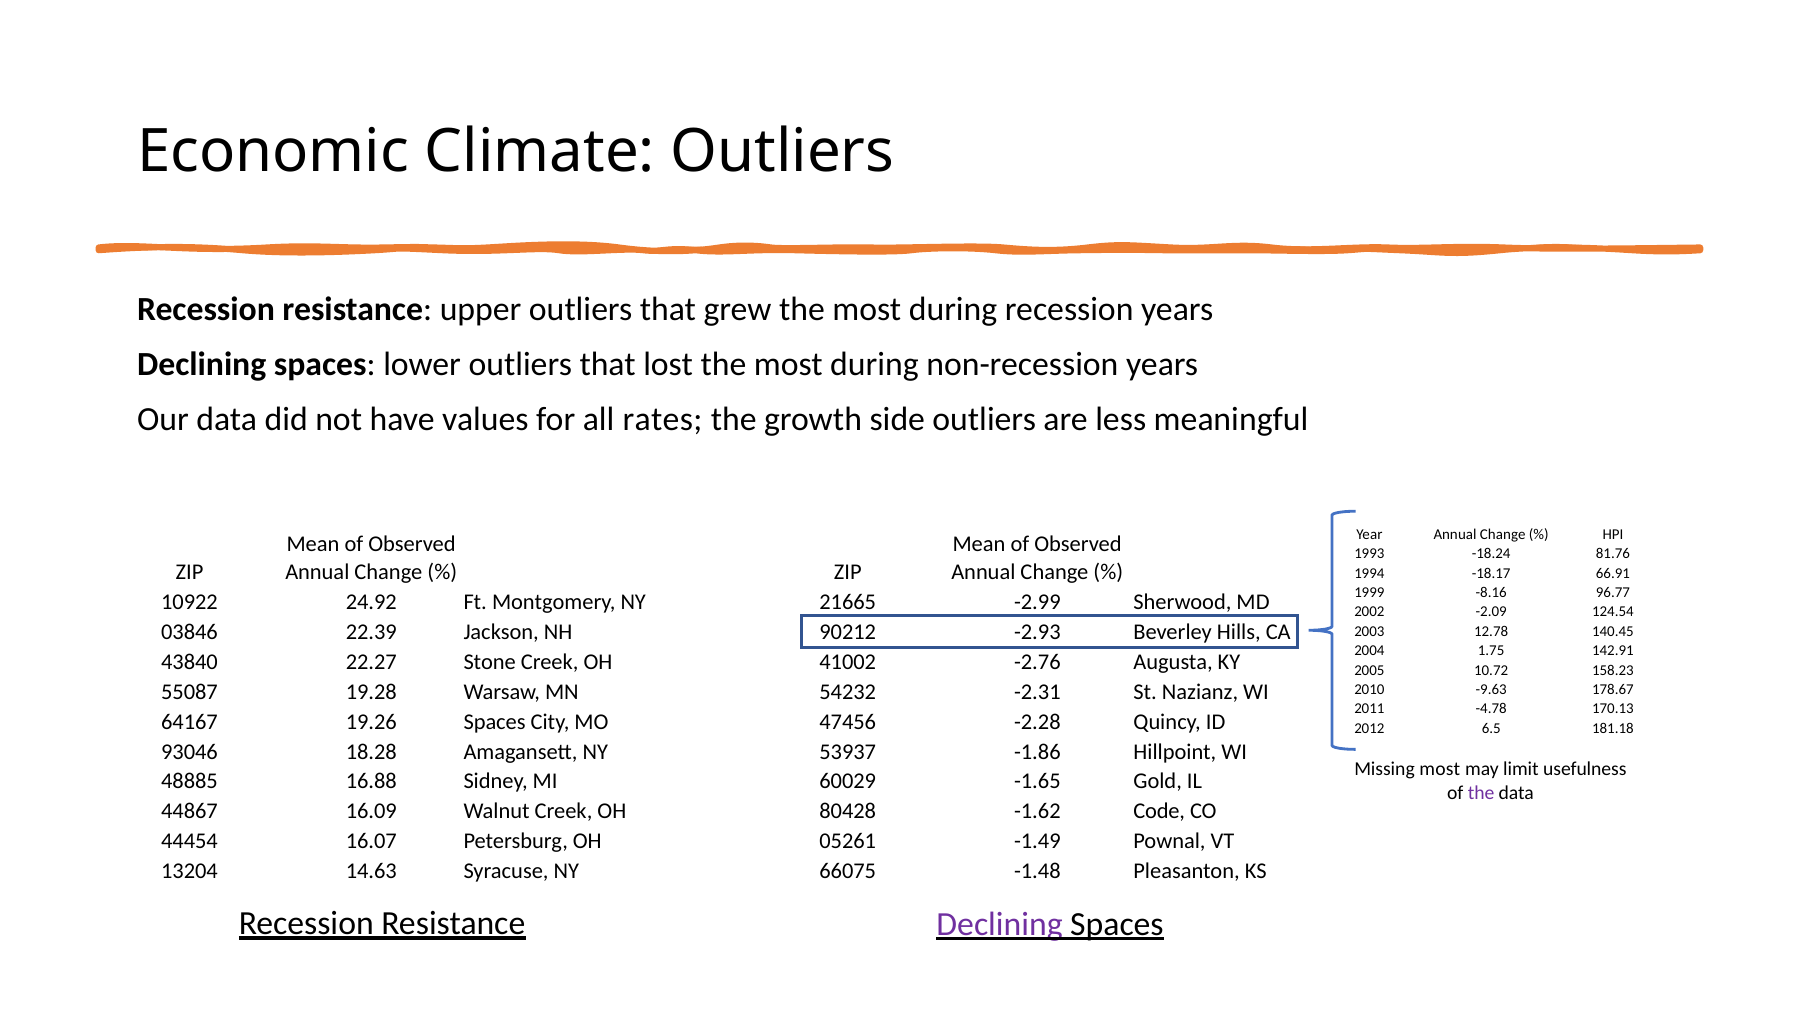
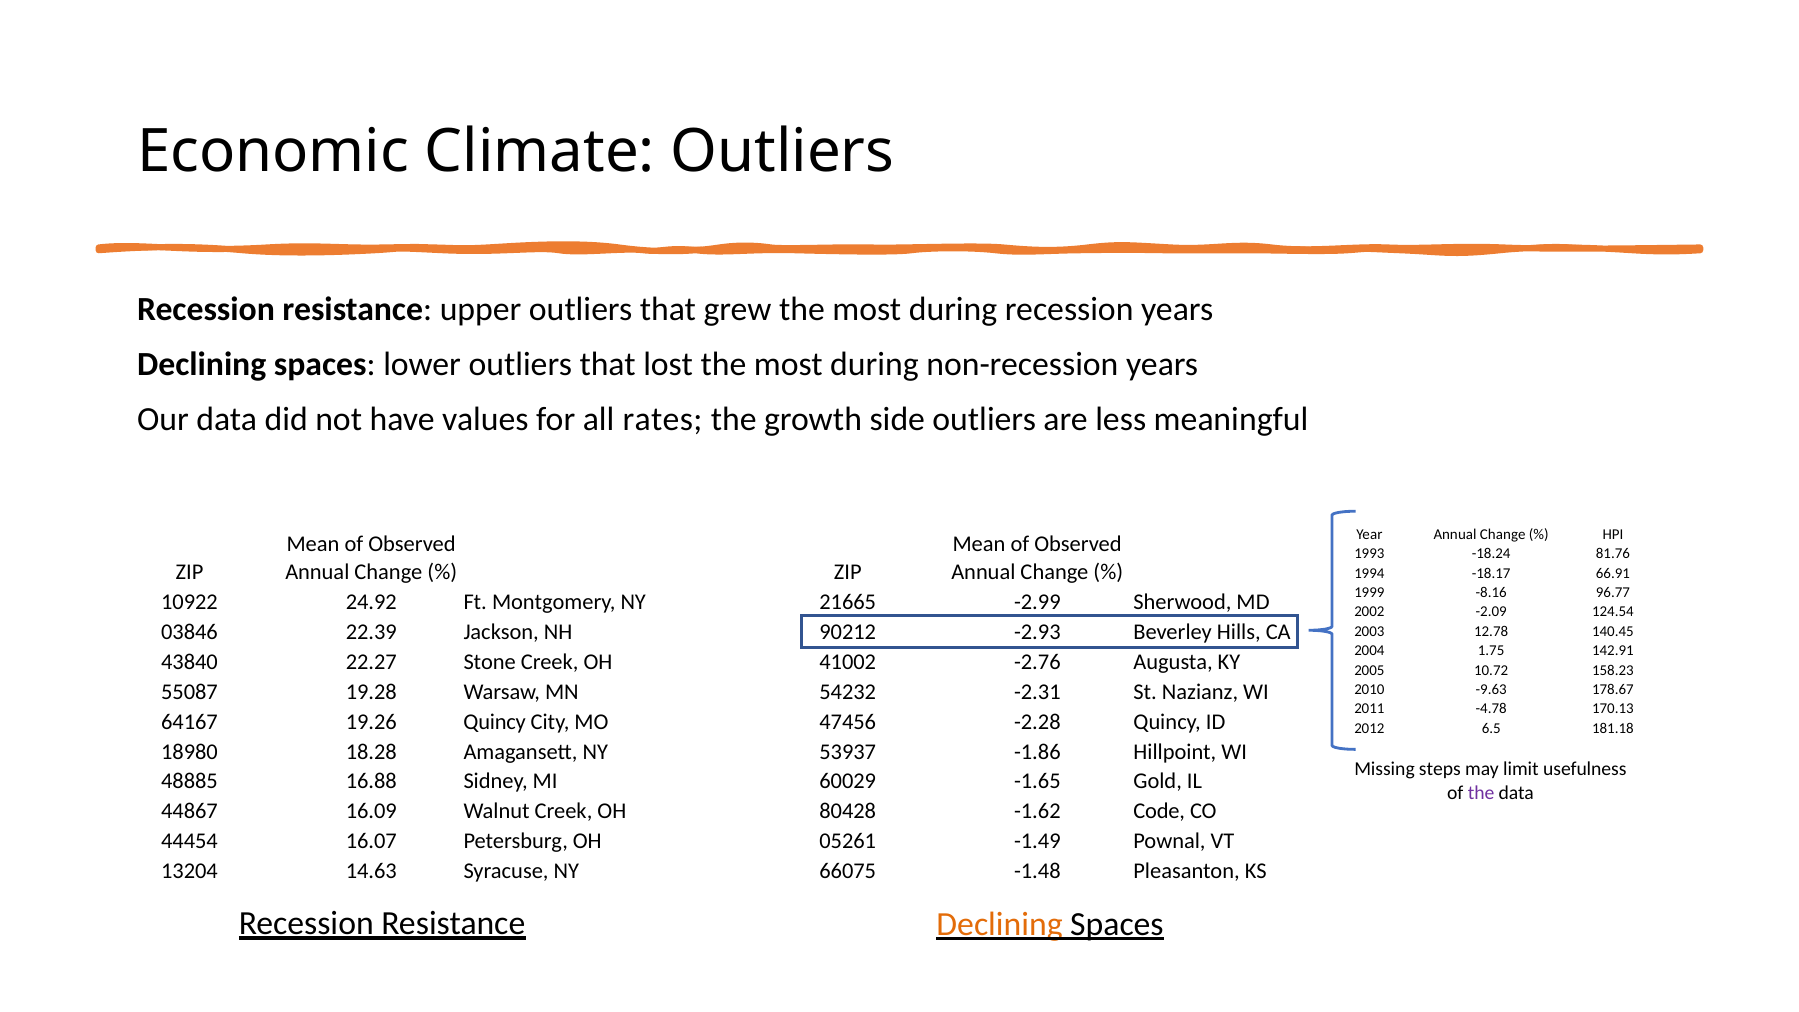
19.26 Spaces: Spaces -> Quincy
93046: 93046 -> 18980
Missing most: most -> steps
Declining at (1000, 924) colour: purple -> orange
